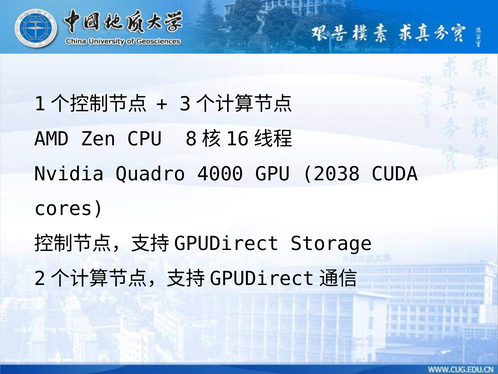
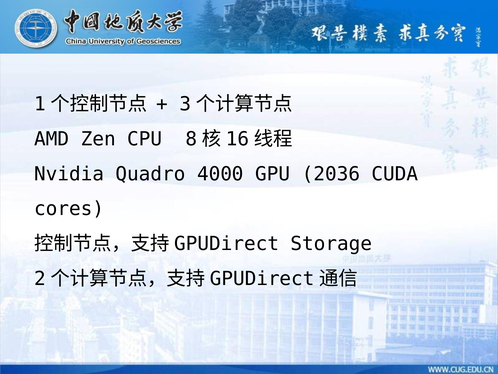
2038: 2038 -> 2036
